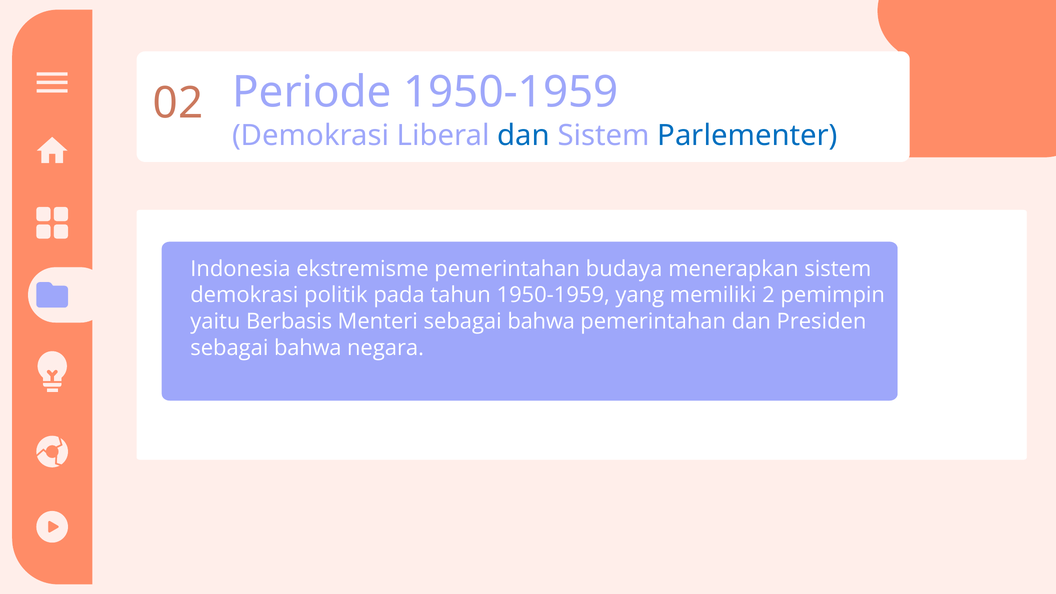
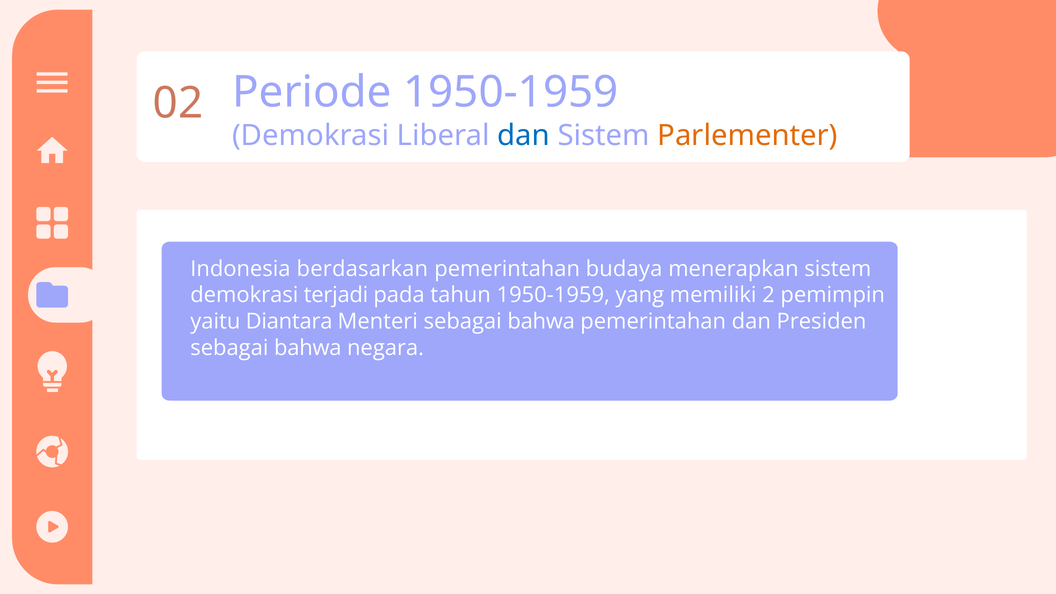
Parlementer colour: blue -> orange
ekstremisme: ekstremisme -> berdasarkan
politik: politik -> terjadi
Berbasis: Berbasis -> Diantara
